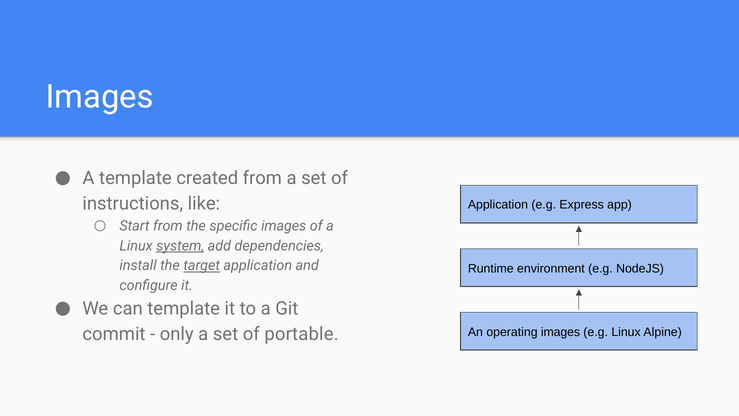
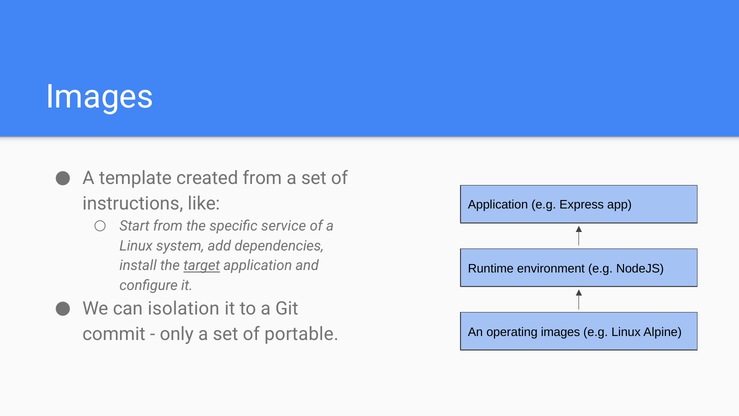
specific images: images -> service
system underline: present -> none
can template: template -> isolation
